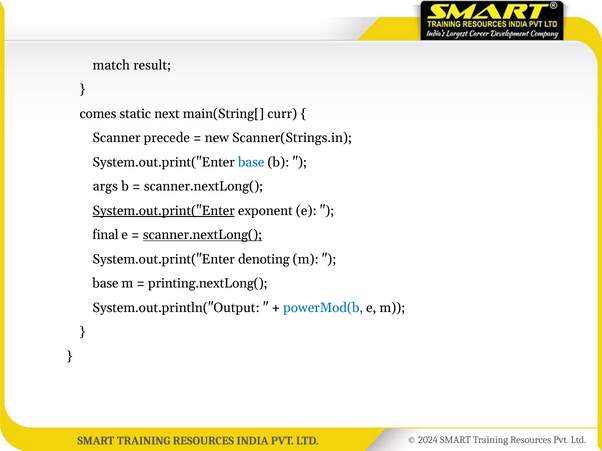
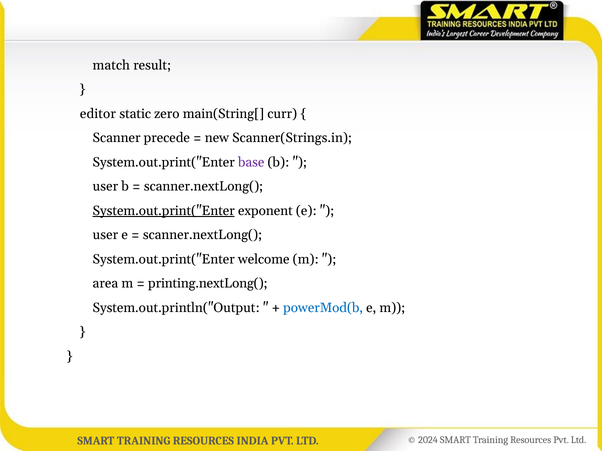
comes: comes -> editor
next: next -> zero
base at (251, 162) colour: blue -> purple
args at (105, 187): args -> user
final at (106, 235): final -> user
scanner.nextLong( at (203, 235) underline: present -> none
denoting: denoting -> welcome
base at (106, 284): base -> area
